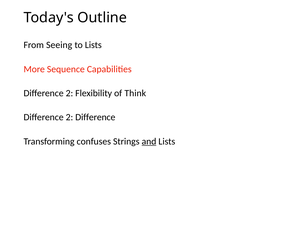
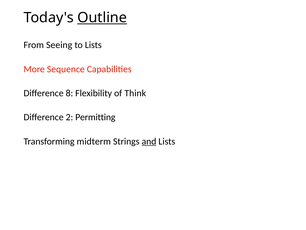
Outline underline: none -> present
2 at (69, 93): 2 -> 8
2 Difference: Difference -> Permitting
confuses: confuses -> midterm
